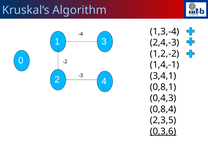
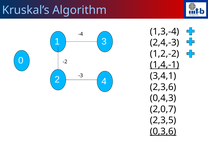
1,4,-1 underline: none -> present
0,8,1: 0,8,1 -> 2,3,6
0,8,4: 0,8,4 -> 2,0,7
